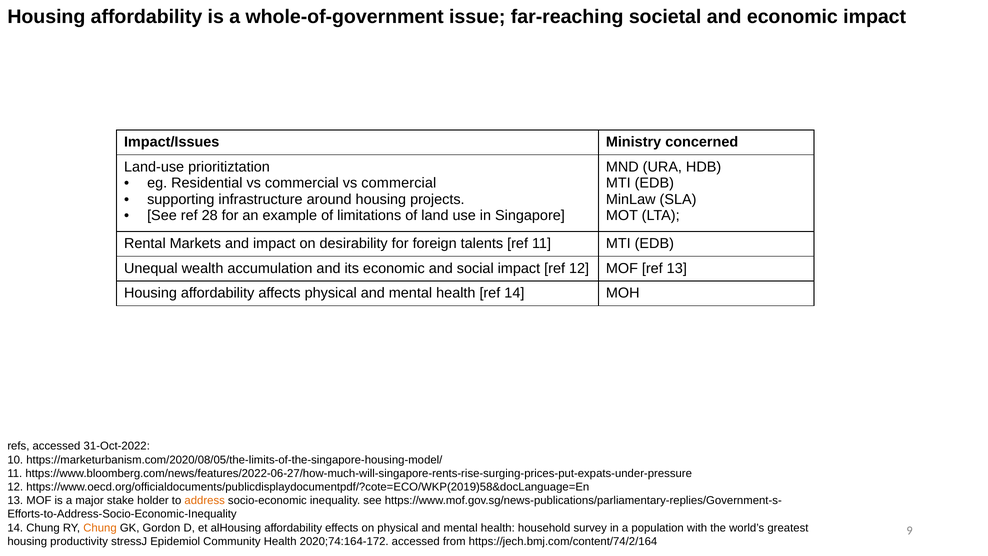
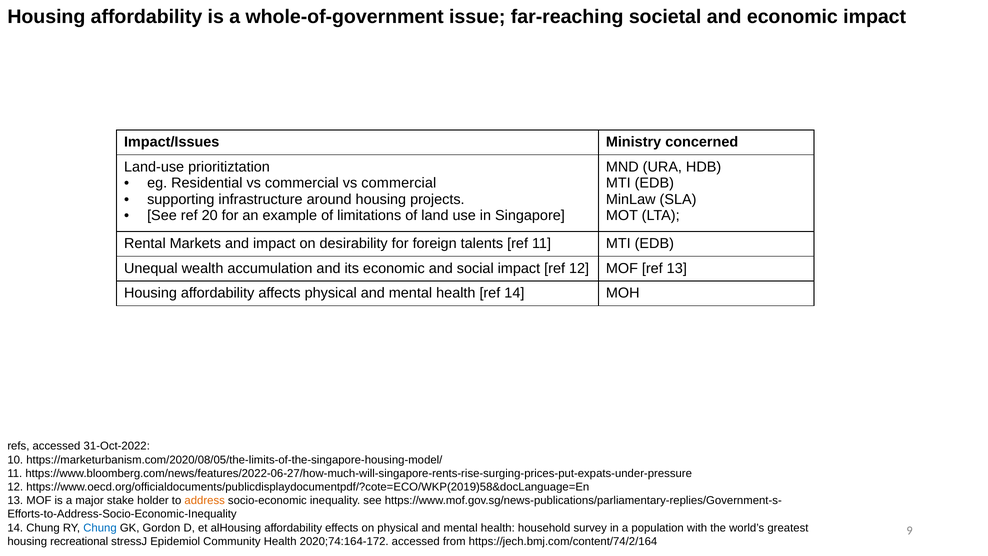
28: 28 -> 20
Chung at (100, 528) colour: orange -> blue
productivity: productivity -> recreational
